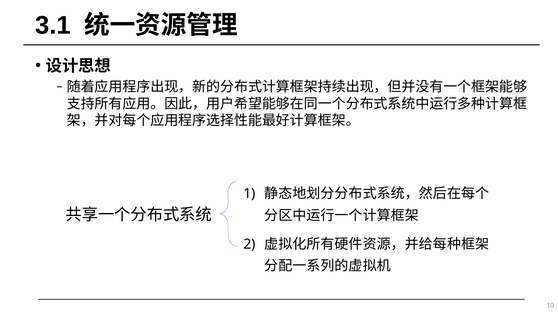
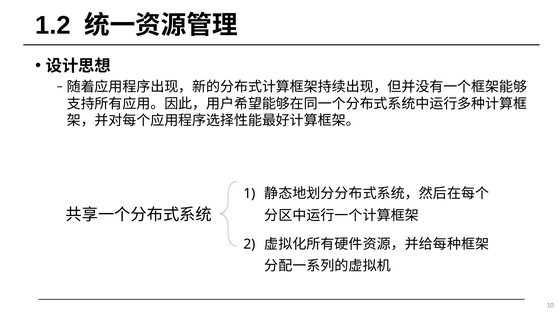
3.1: 3.1 -> 1.2
